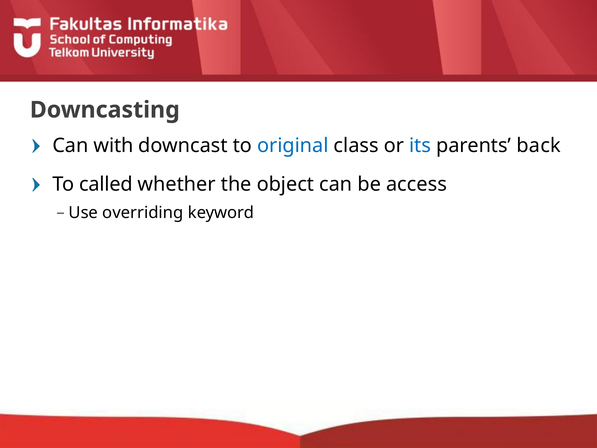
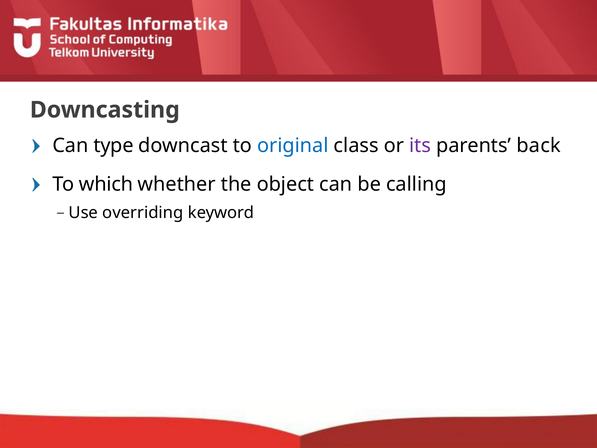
with: with -> type
its colour: blue -> purple
called: called -> which
access: access -> calling
